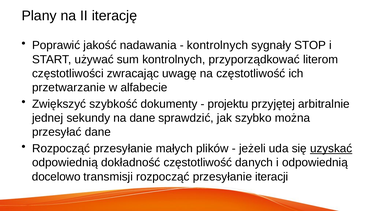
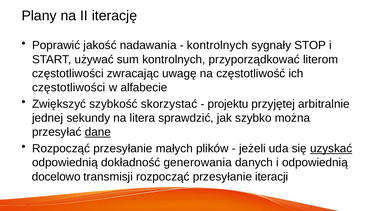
przetwarzanie at (69, 88): przetwarzanie -> częstotliwości
dokumenty: dokumenty -> skorzystać
na dane: dane -> litera
dane at (98, 132) underline: none -> present
dokładność częstotliwość: częstotliwość -> generowania
